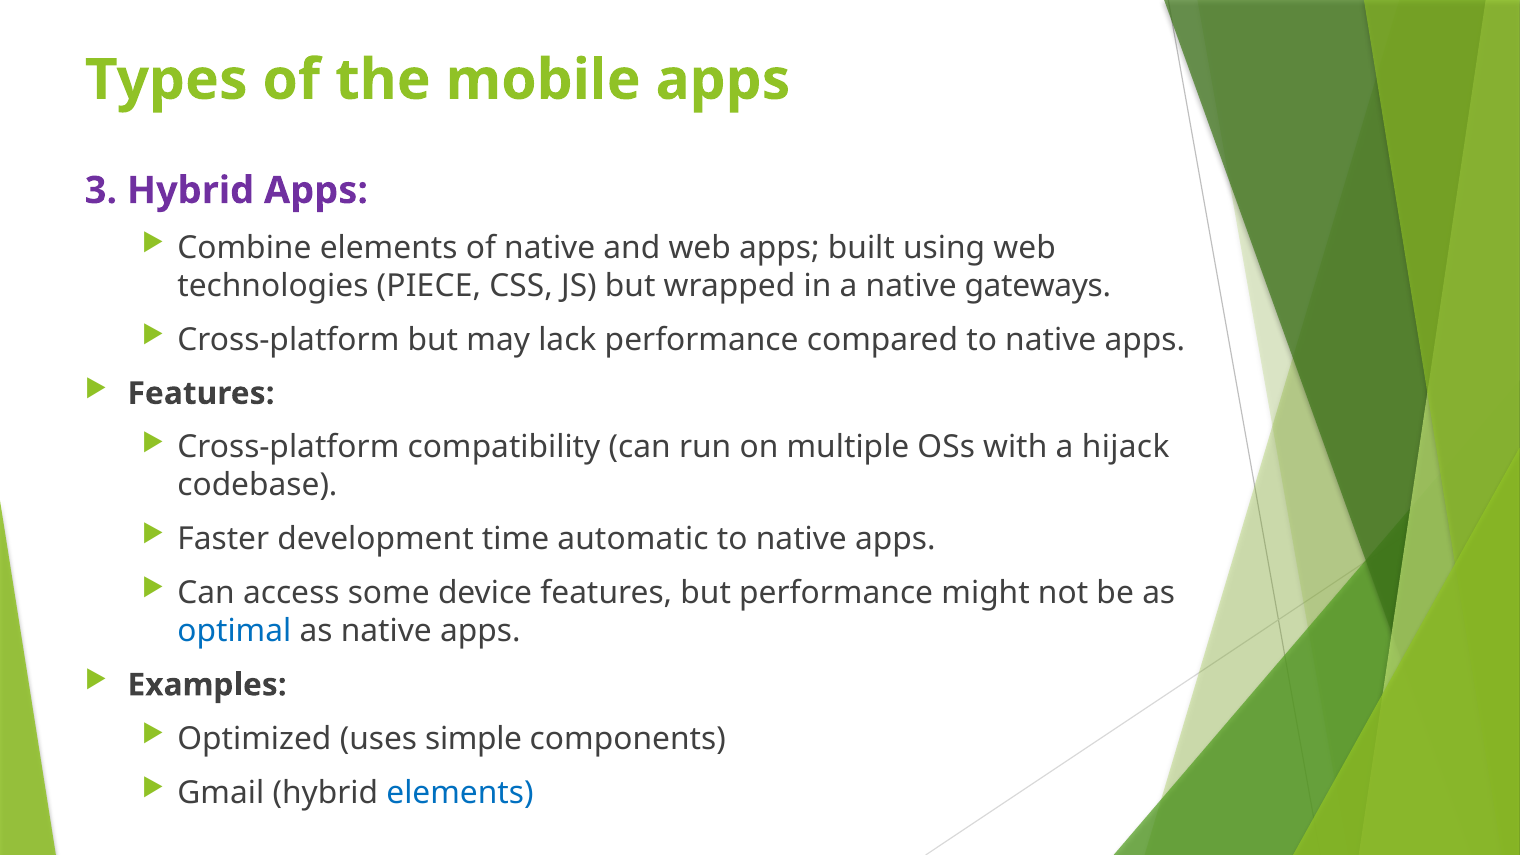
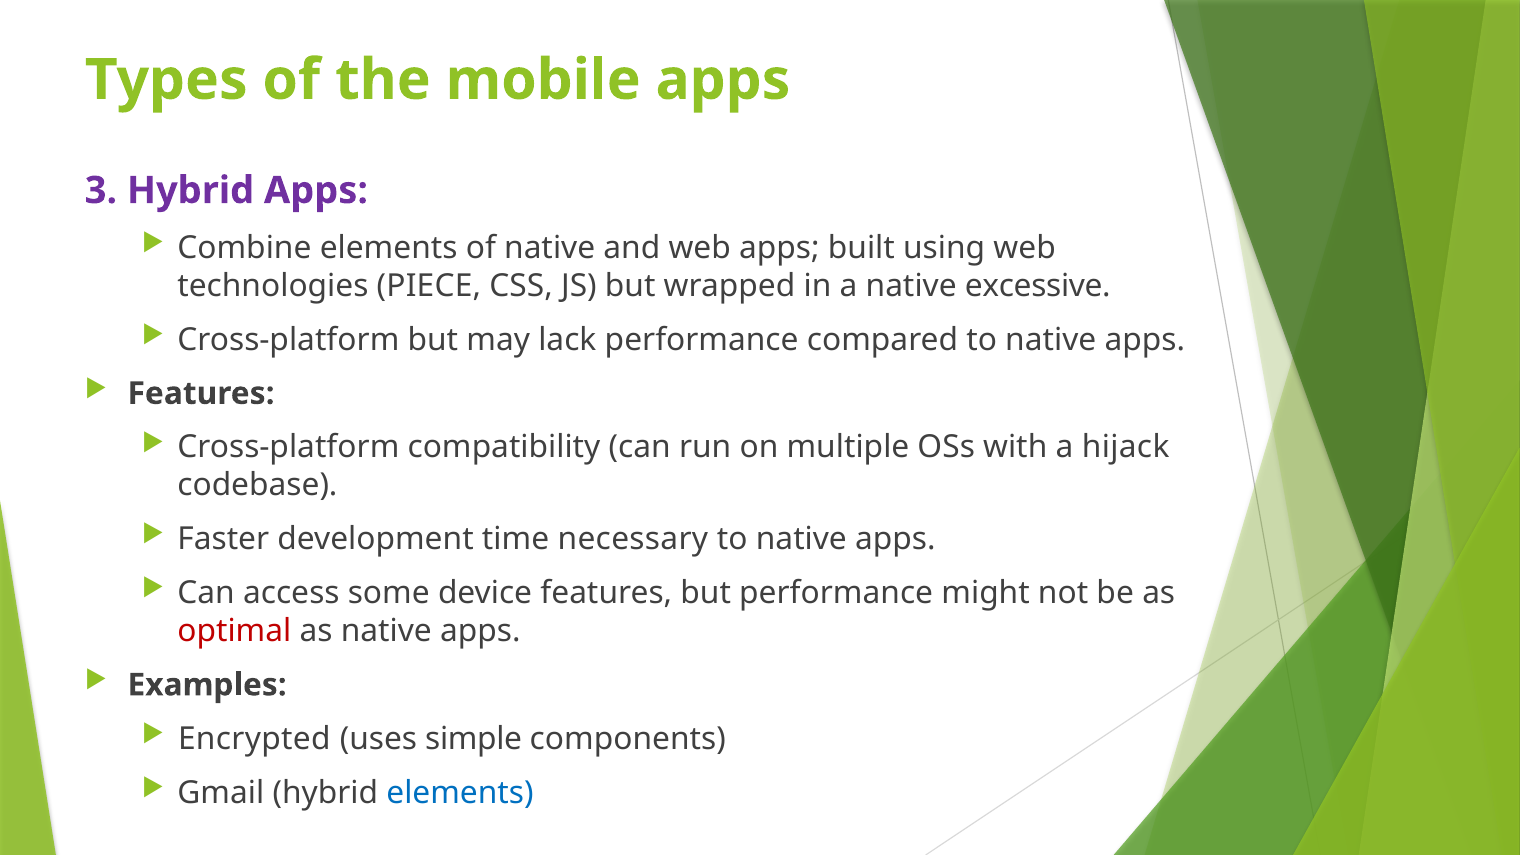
gateways: gateways -> excessive
automatic: automatic -> necessary
optimal colour: blue -> red
Optimized: Optimized -> Encrypted
